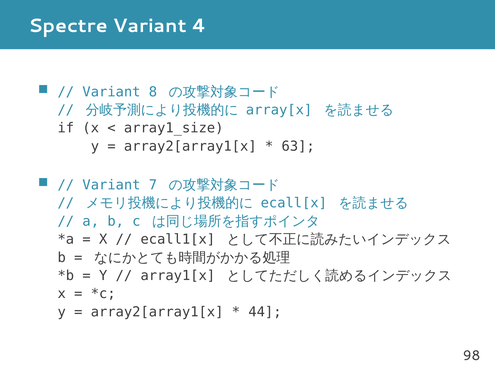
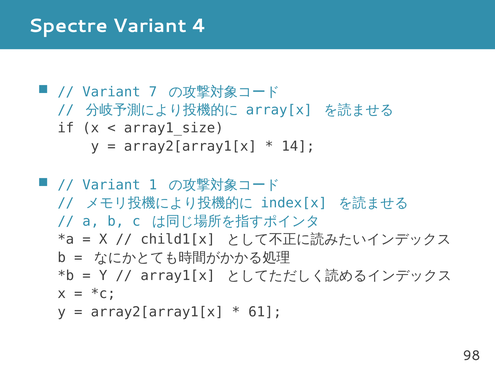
8: 8 -> 7
63: 63 -> 14
7: 7 -> 1
ecall[x: ecall[x -> index[x
ecall1[x: ecall1[x -> child1[x
44: 44 -> 61
